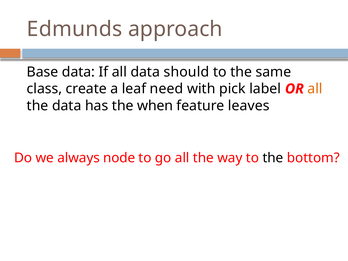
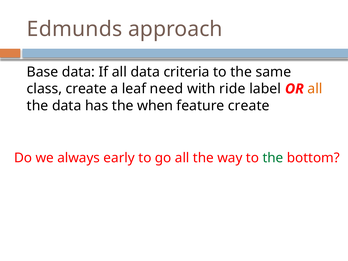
should: should -> criteria
pick: pick -> ride
feature leaves: leaves -> create
node: node -> early
the at (273, 158) colour: black -> green
